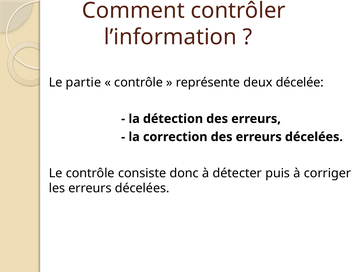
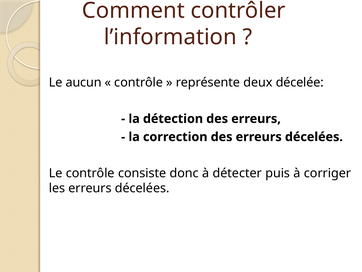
partie: partie -> aucun
